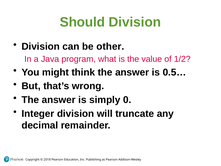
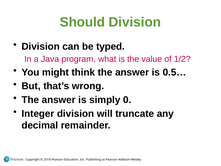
other: other -> typed
